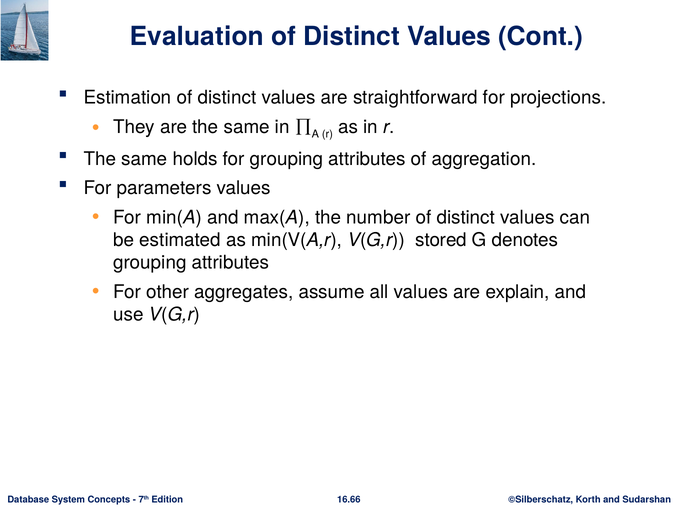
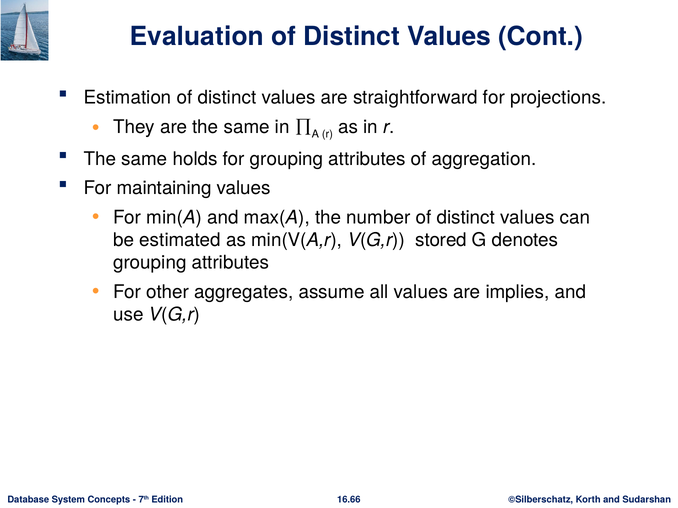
parameters: parameters -> maintaining
explain: explain -> implies
